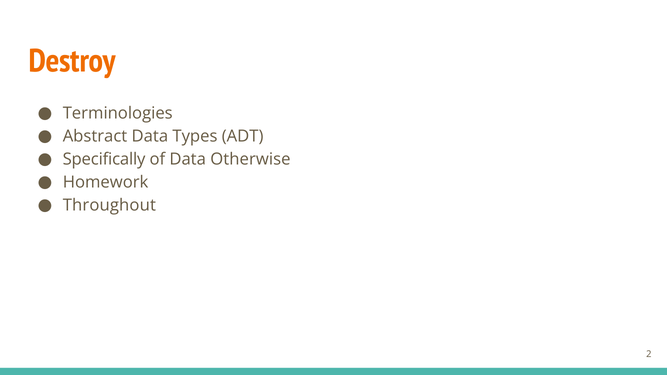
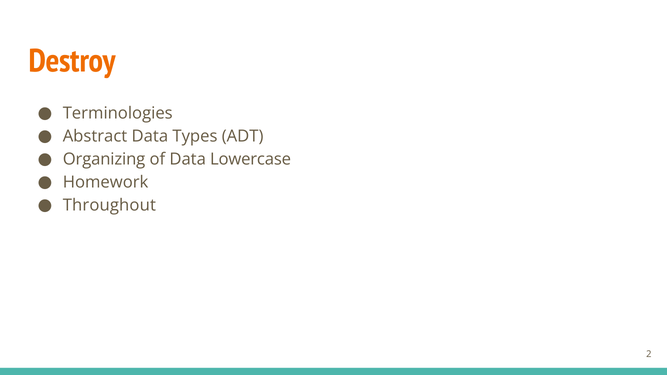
Specifically: Specifically -> Organizing
Otherwise: Otherwise -> Lowercase
